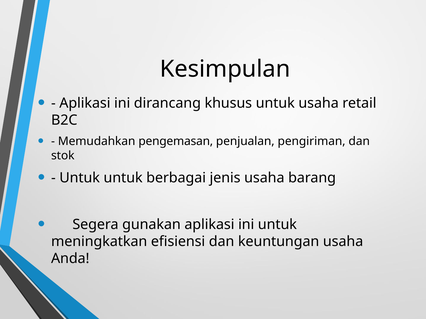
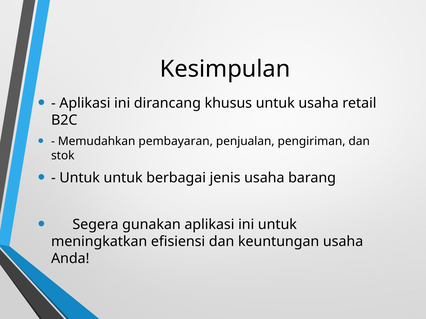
pengemasan: pengemasan -> pembayaran
